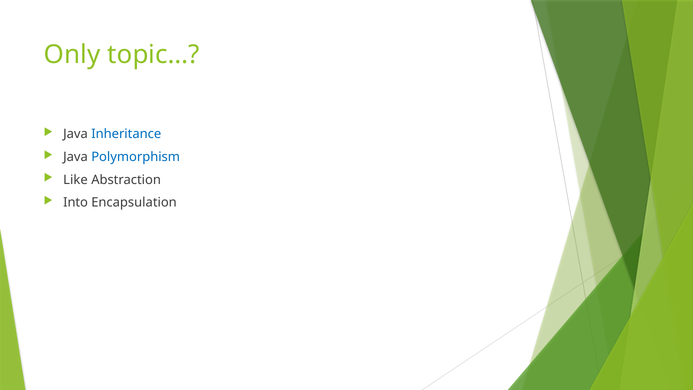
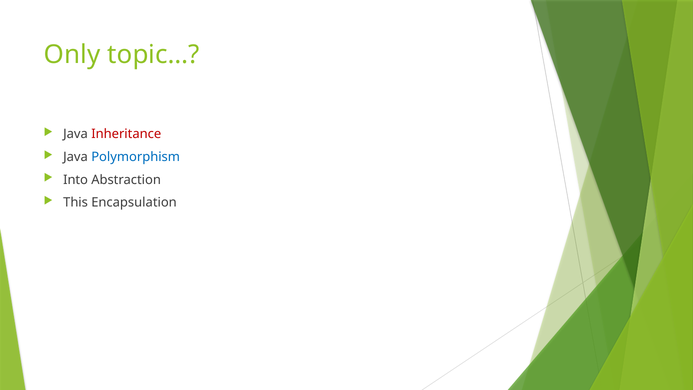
Inheritance colour: blue -> red
Like: Like -> Into
Into: Into -> This
